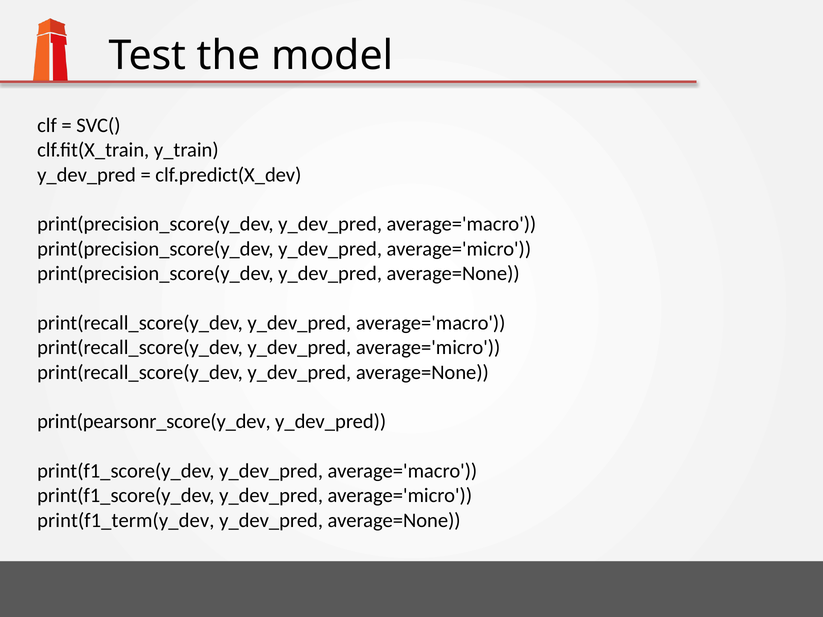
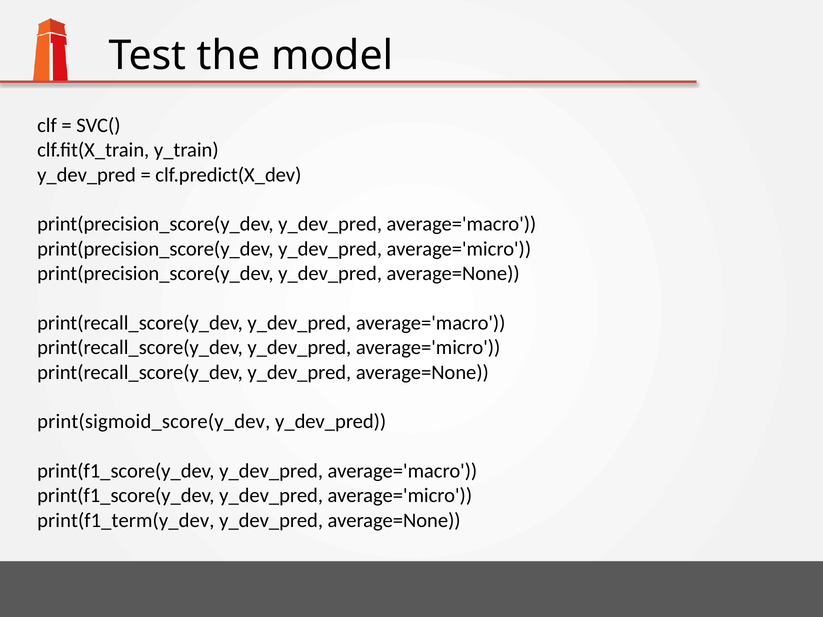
print(pearsonr_score(y_dev: print(pearsonr_score(y_dev -> print(sigmoid_score(y_dev
